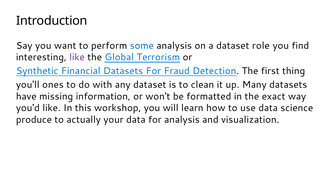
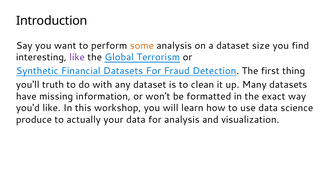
some colour: blue -> orange
role: role -> size
ones: ones -> truth
